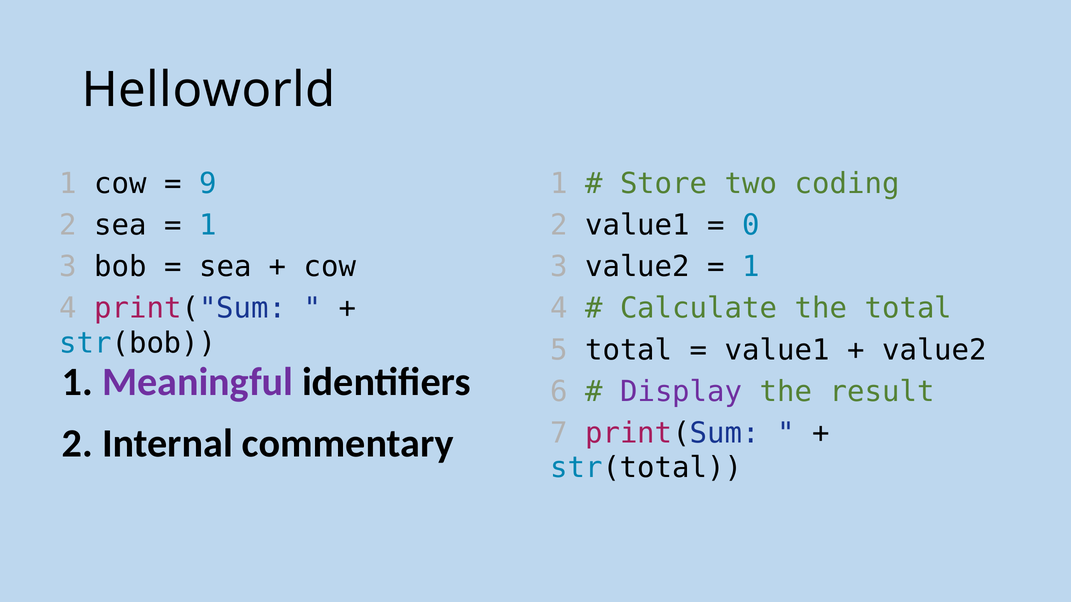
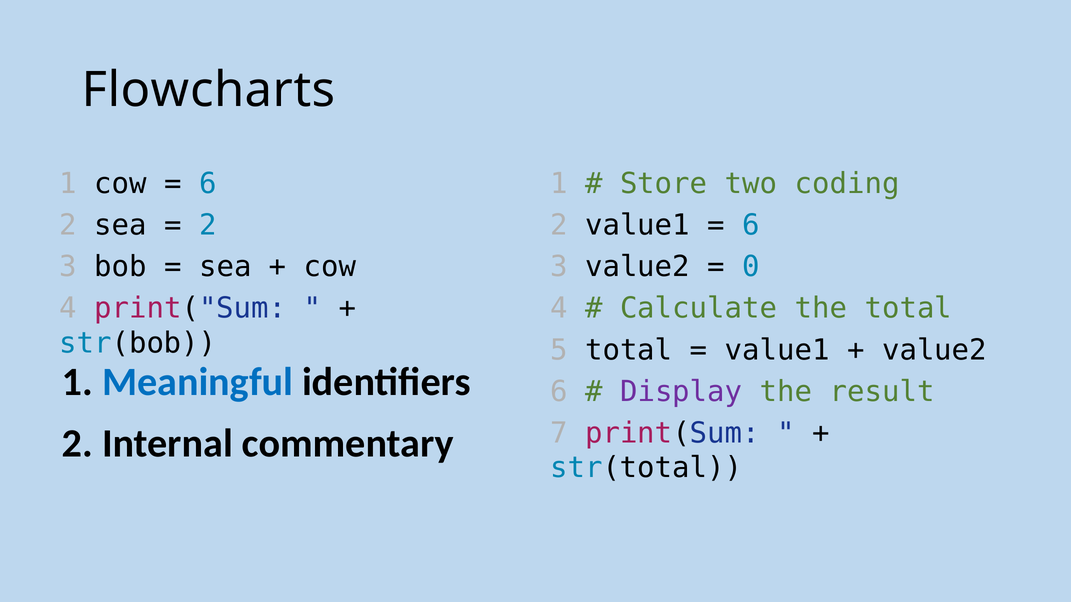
Helloworld: Helloworld -> Flowcharts
9 at (208, 184): 9 -> 6
1 at (208, 225): 1 -> 2
0 at (751, 225): 0 -> 6
1 at (751, 267): 1 -> 0
Meaningful colour: purple -> blue
